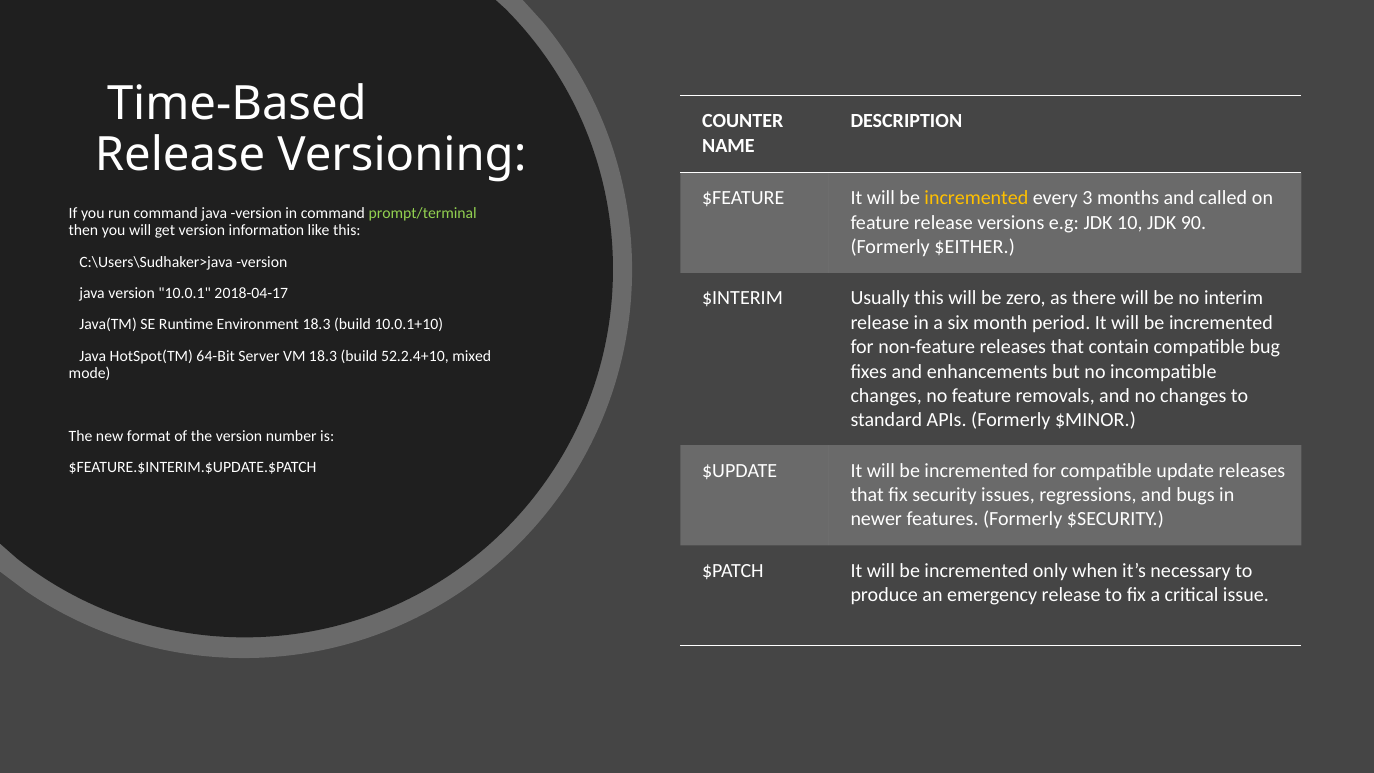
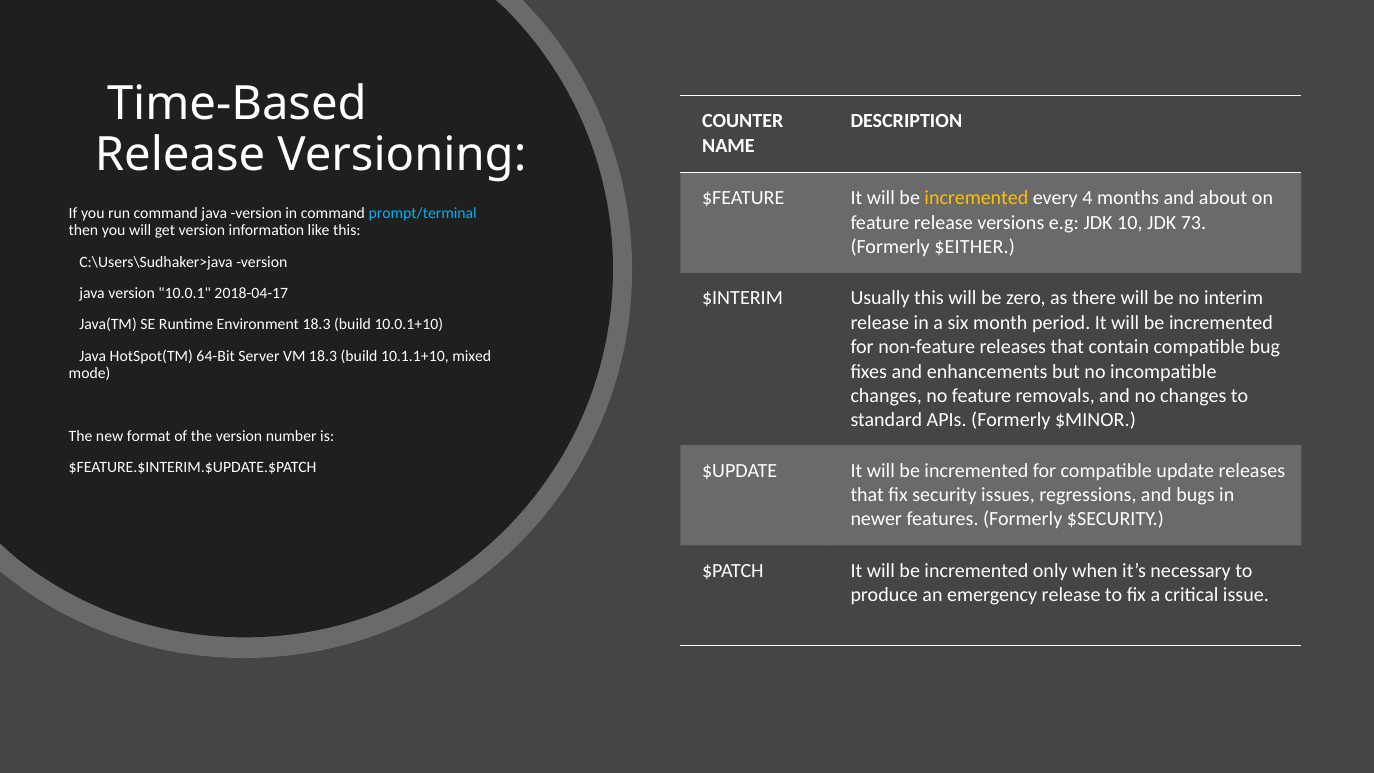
3: 3 -> 4
called: called -> about
prompt/terminal colour: light green -> light blue
90: 90 -> 73
52.2.4+10: 52.2.4+10 -> 10.1.1+10
